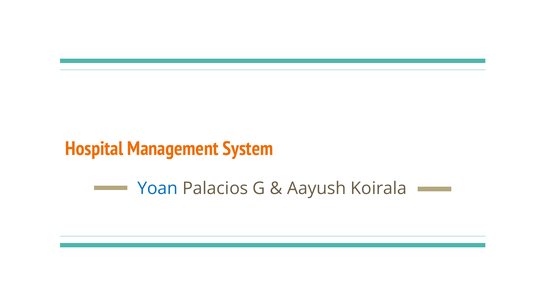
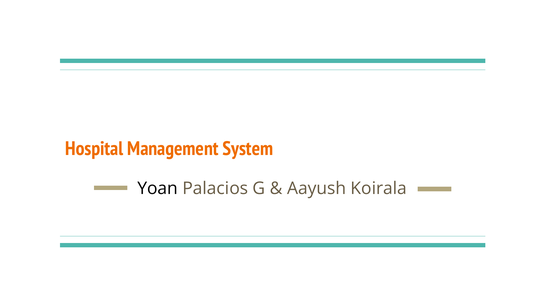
Yoan colour: blue -> black
